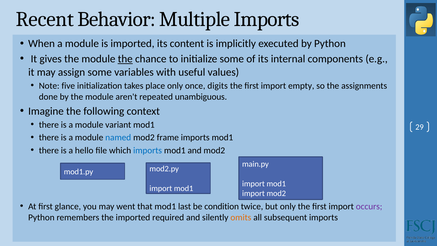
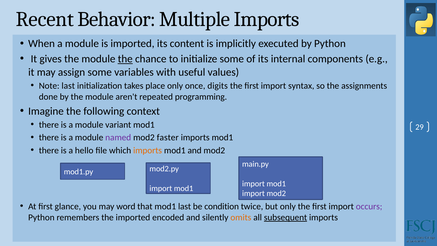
Note five: five -> last
empty: empty -> syntax
unambiguous: unambiguous -> programming
named colour: blue -> purple
frame: frame -> faster
imports at (148, 150) colour: blue -> orange
went: went -> word
required: required -> encoded
subsequent underline: none -> present
